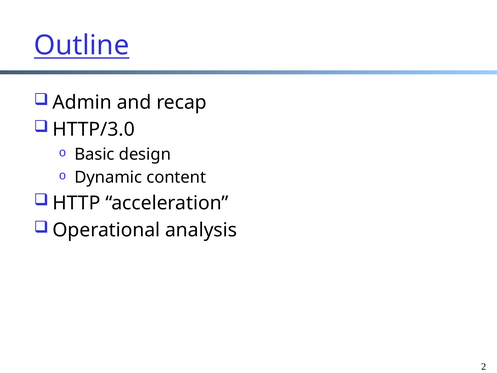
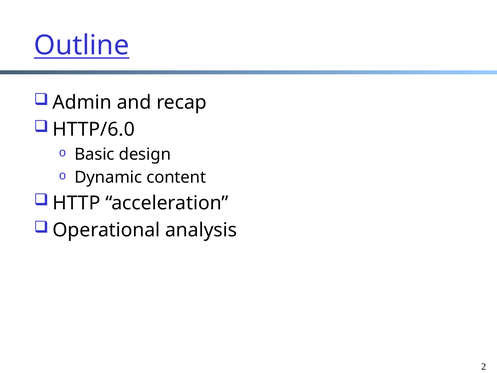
HTTP/3.0: HTTP/3.0 -> HTTP/6.0
